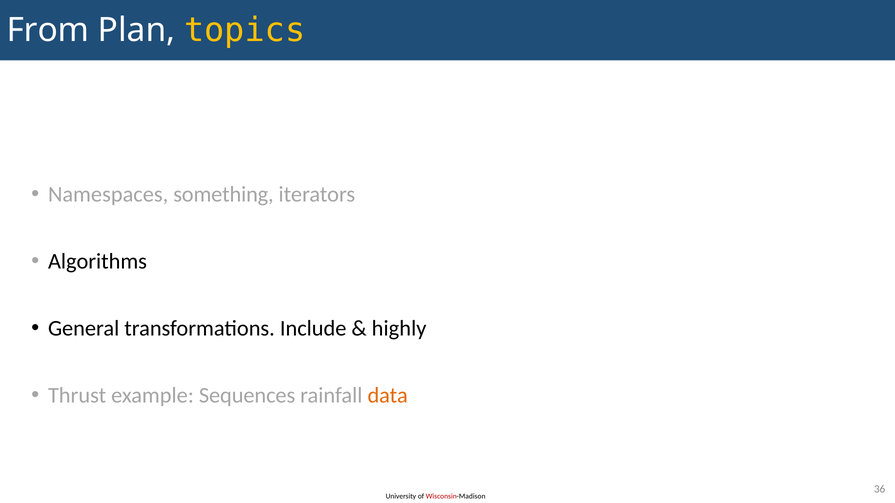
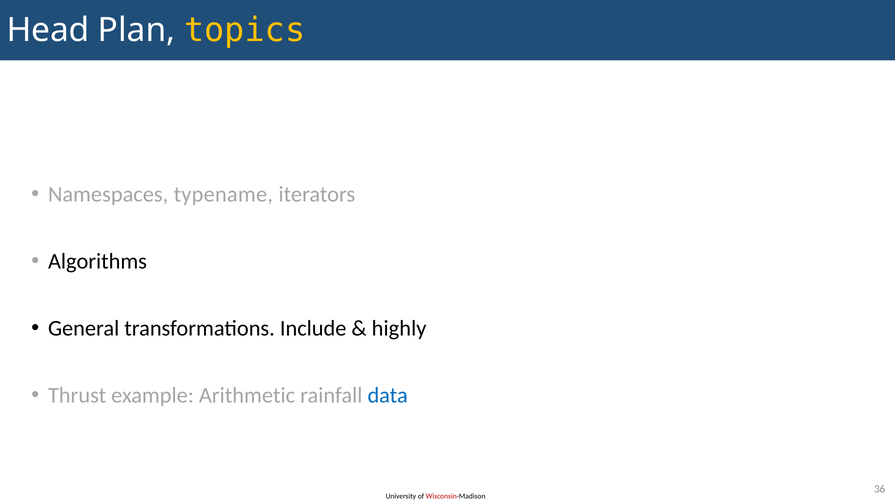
From: From -> Head
something: something -> typename
Sequences: Sequences -> Arithmetic
data colour: orange -> blue
